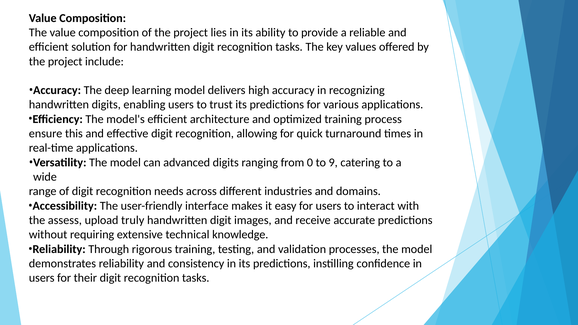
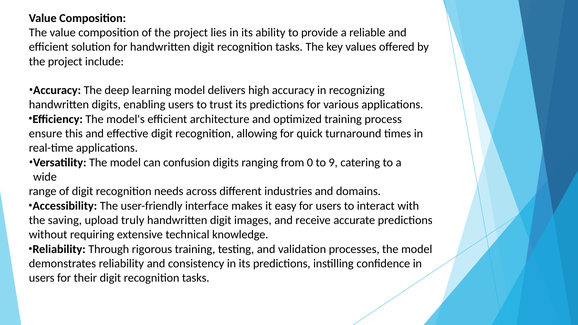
advanced: advanced -> confusion
assess: assess -> saving
